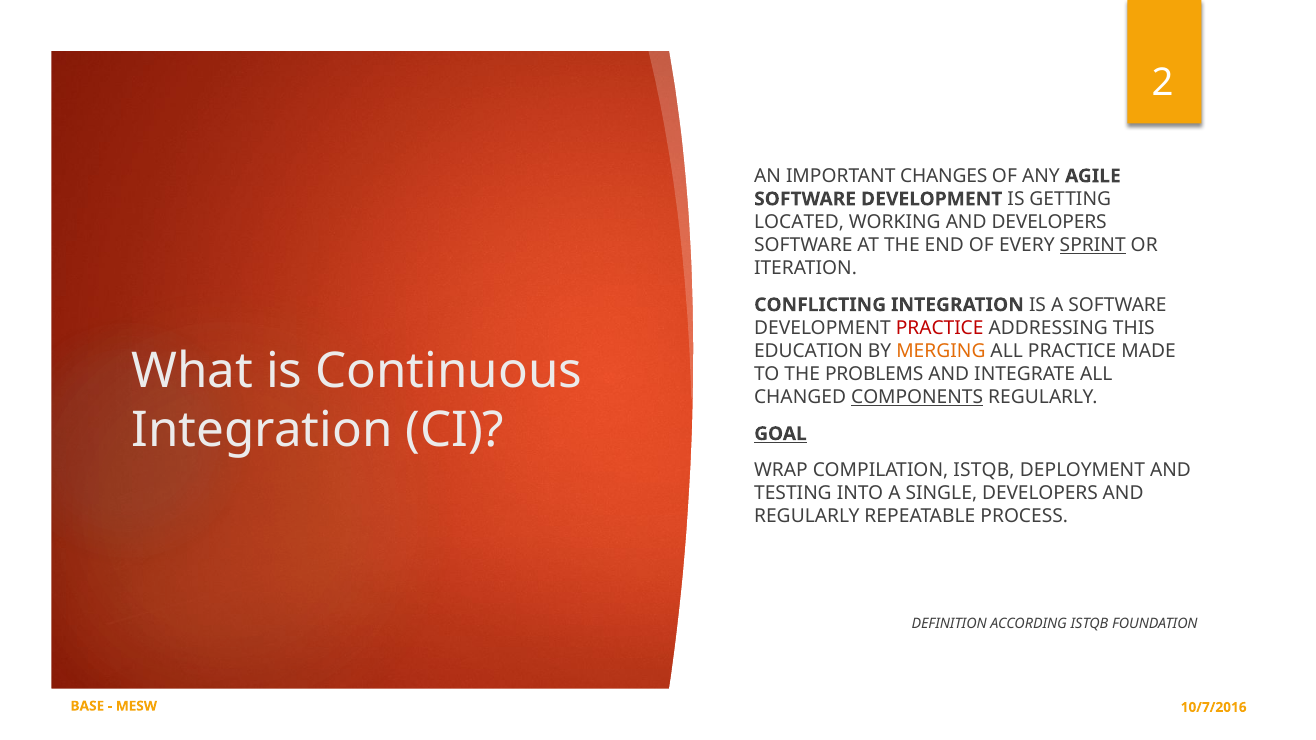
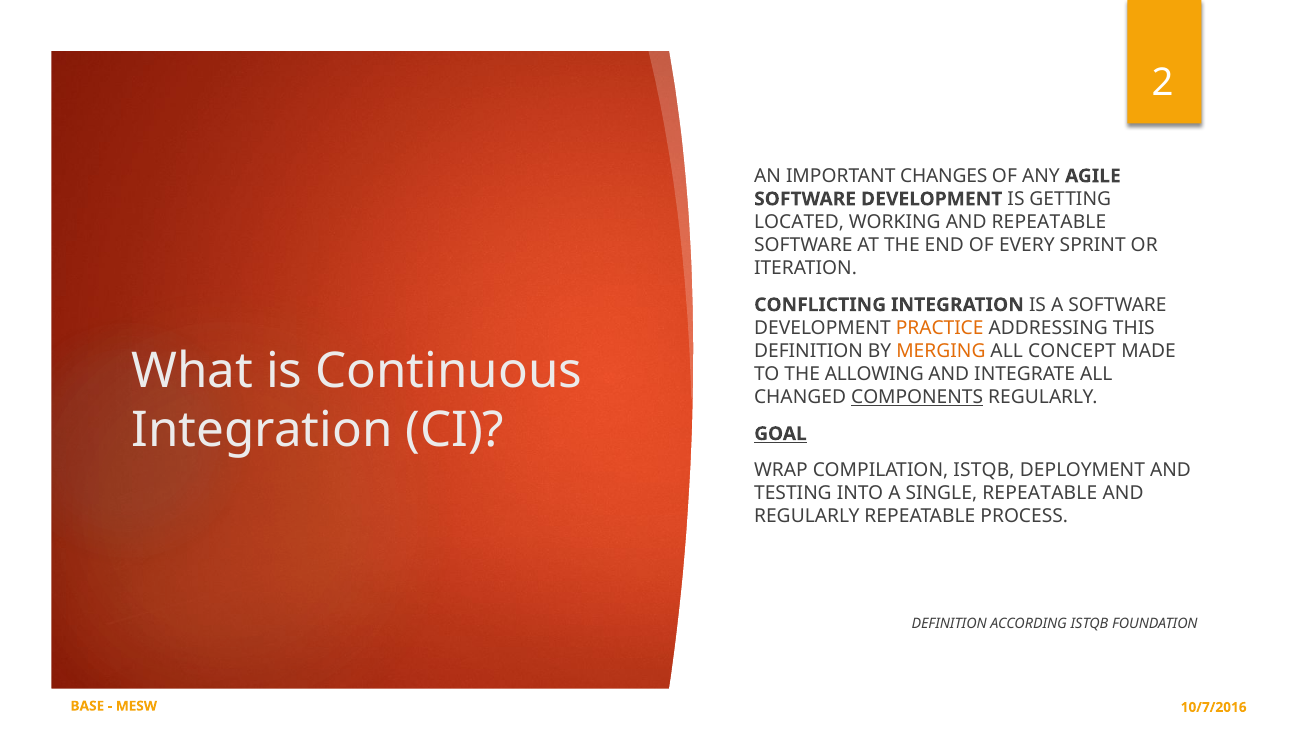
AND DEVELOPERS: DEVELOPERS -> REPEATABLE
SPRINT underline: present -> none
PRACTICE at (940, 328) colour: red -> orange
EDUCATION at (809, 351): EDUCATION -> DEFINITION
ALL PRACTICE: PRACTICE -> CONCEPT
PROBLEMS: PROBLEMS -> ALLOWING
SINGLE DEVELOPERS: DEVELOPERS -> REPEATABLE
